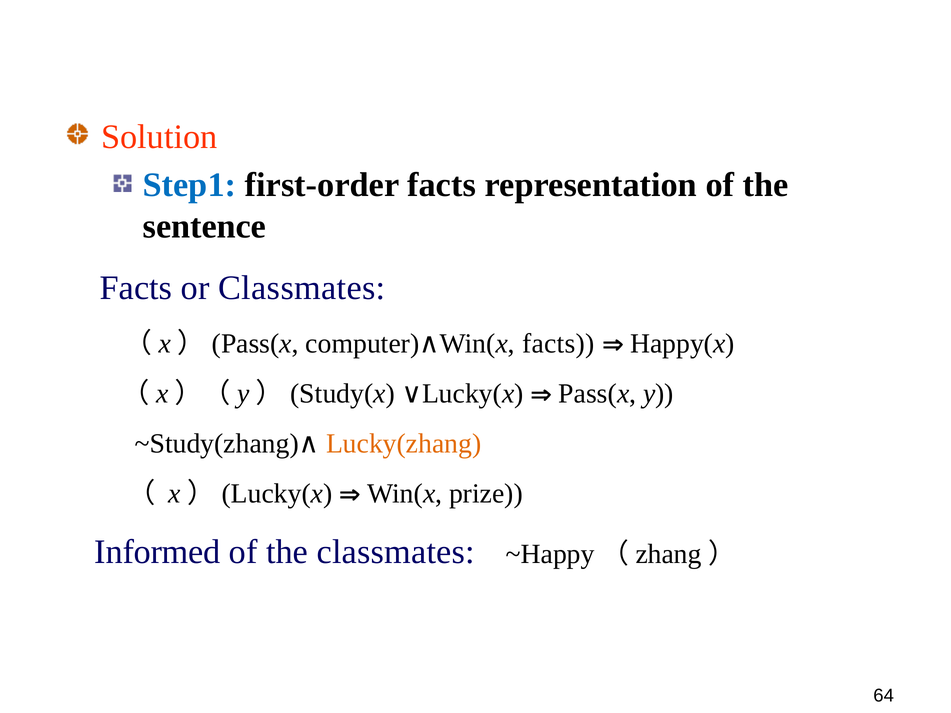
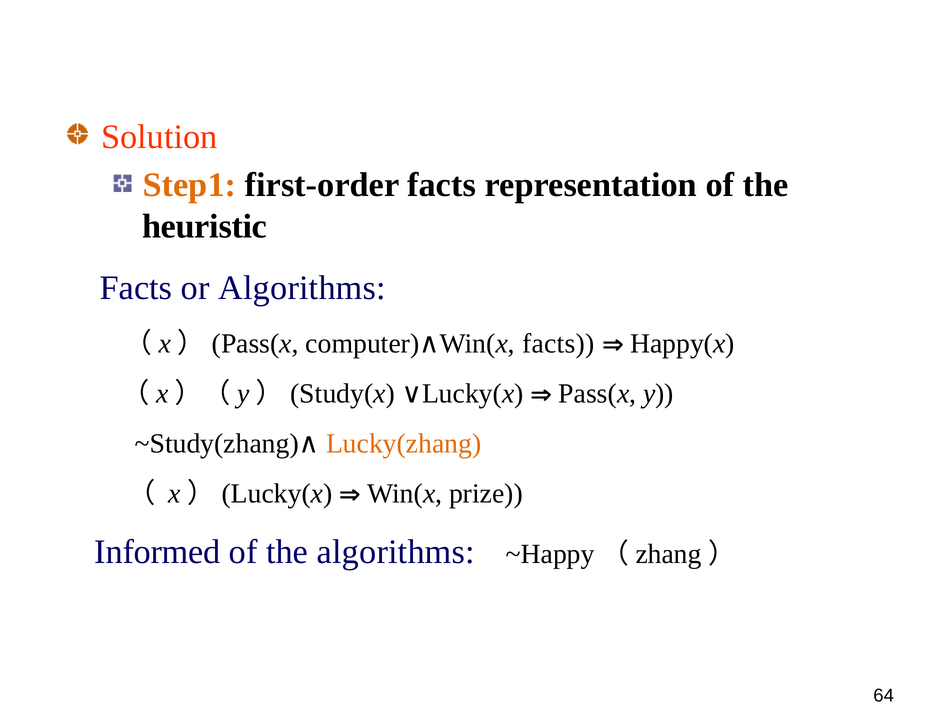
Step1 colour: blue -> orange
sentence: sentence -> heuristic
or Classmates: Classmates -> Algorithms
the classmates: classmates -> algorithms
